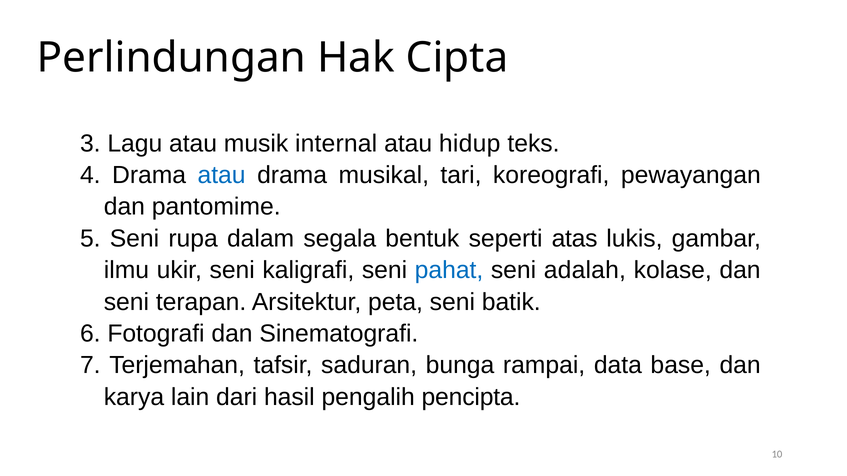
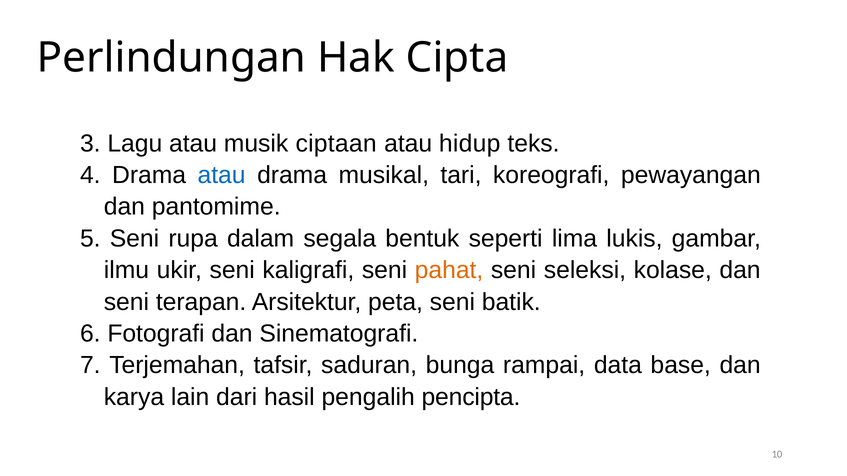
internal: internal -> ciptaan
atas: atas -> lima
pahat colour: blue -> orange
adalah: adalah -> seleksi
